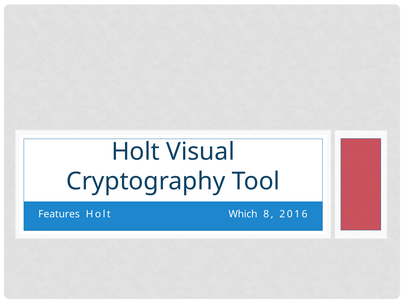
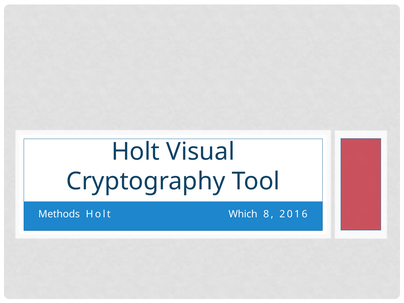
Features: Features -> Methods
